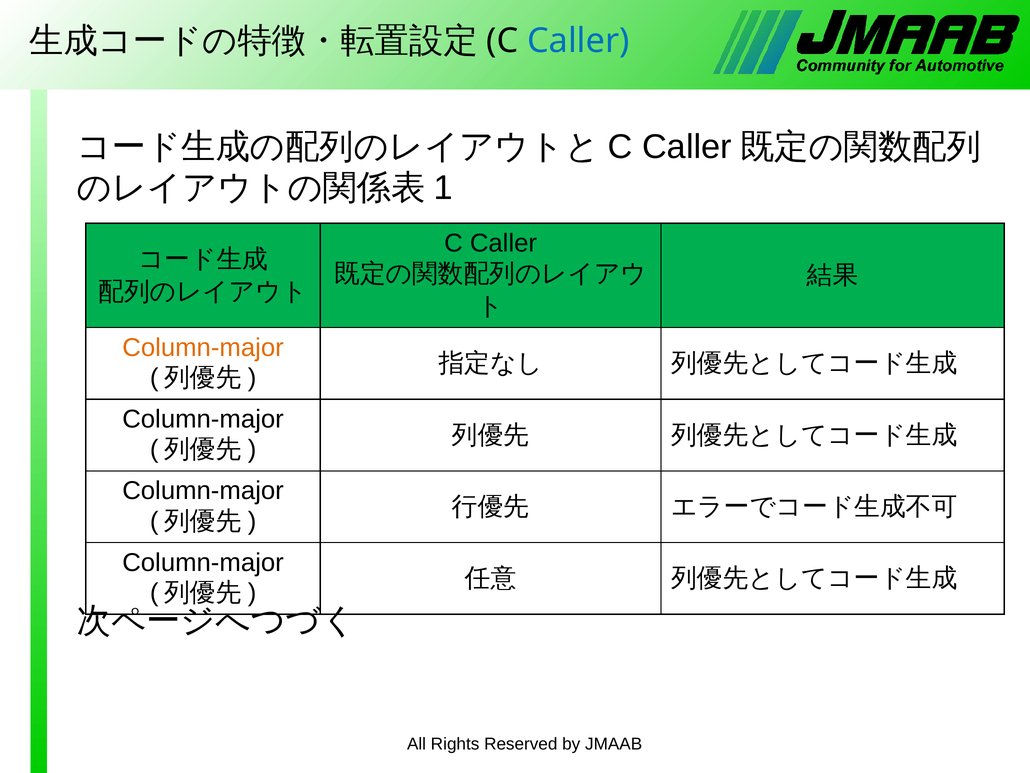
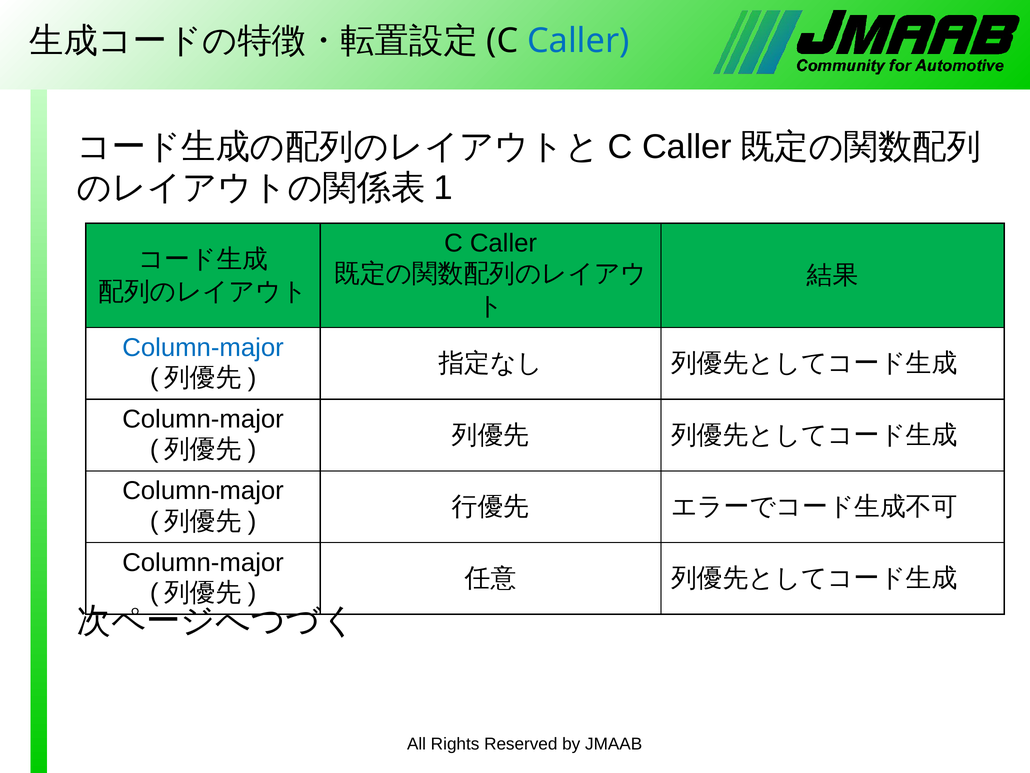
Column-major at (203, 347) colour: orange -> blue
